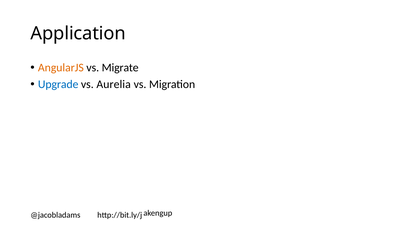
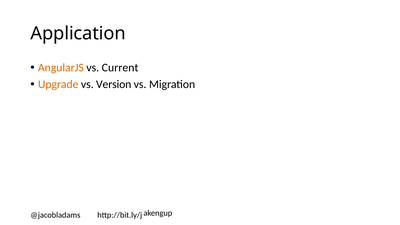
Migrate: Migrate -> Current
Upgrade colour: blue -> orange
Aurelia: Aurelia -> Version
